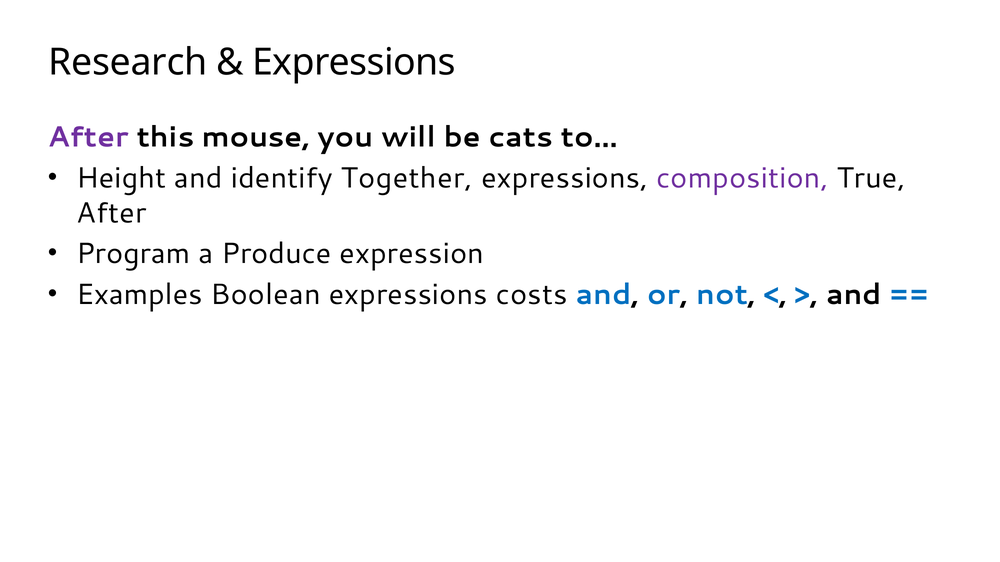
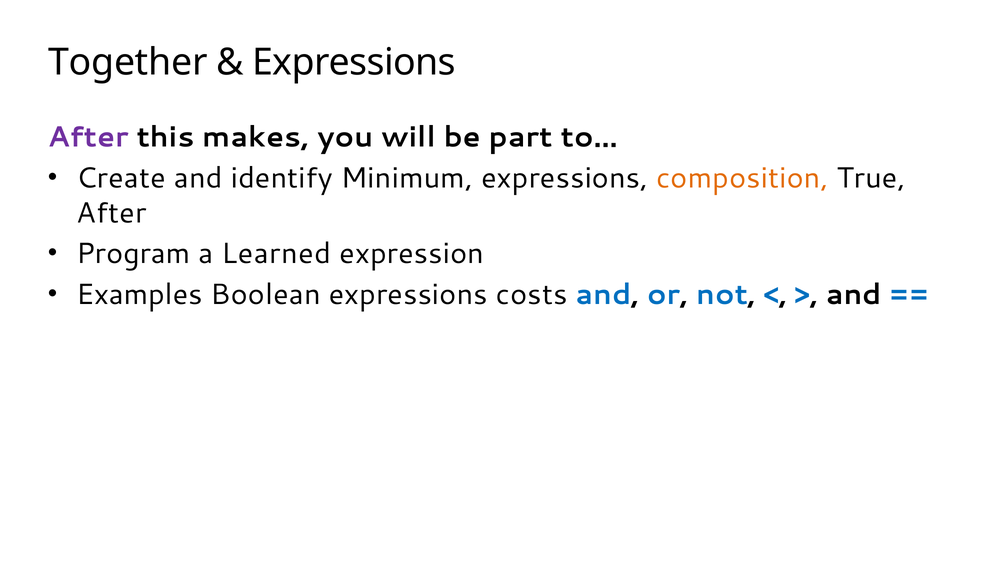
Research: Research -> Together
mouse: mouse -> makes
cats: cats -> part
Height: Height -> Create
Together: Together -> Minimum
composition colour: purple -> orange
Produce: Produce -> Learned
